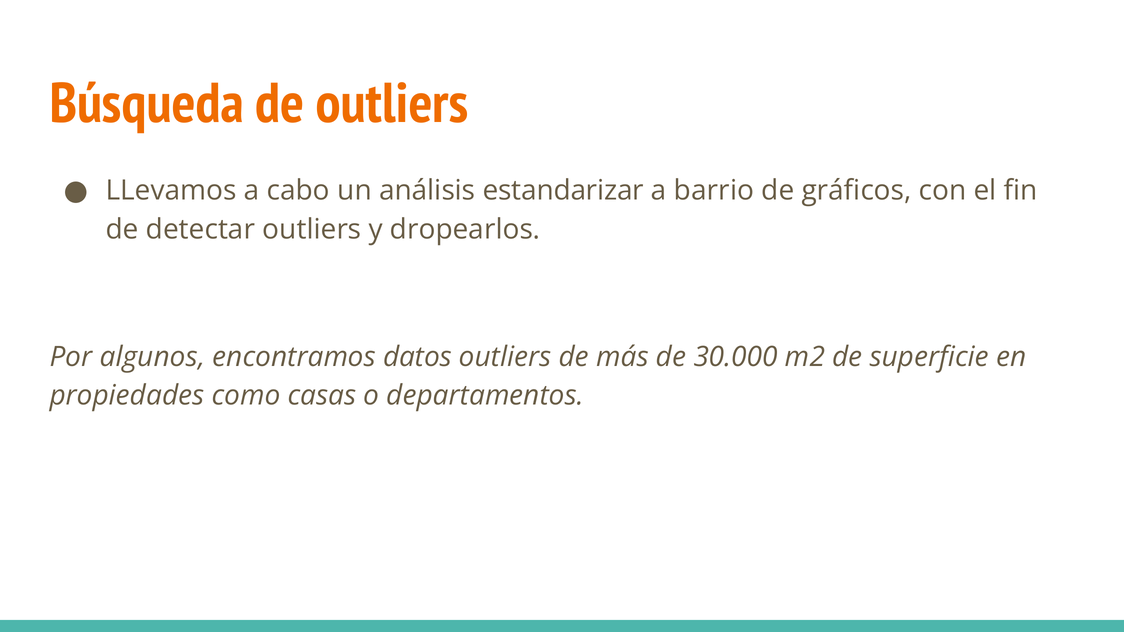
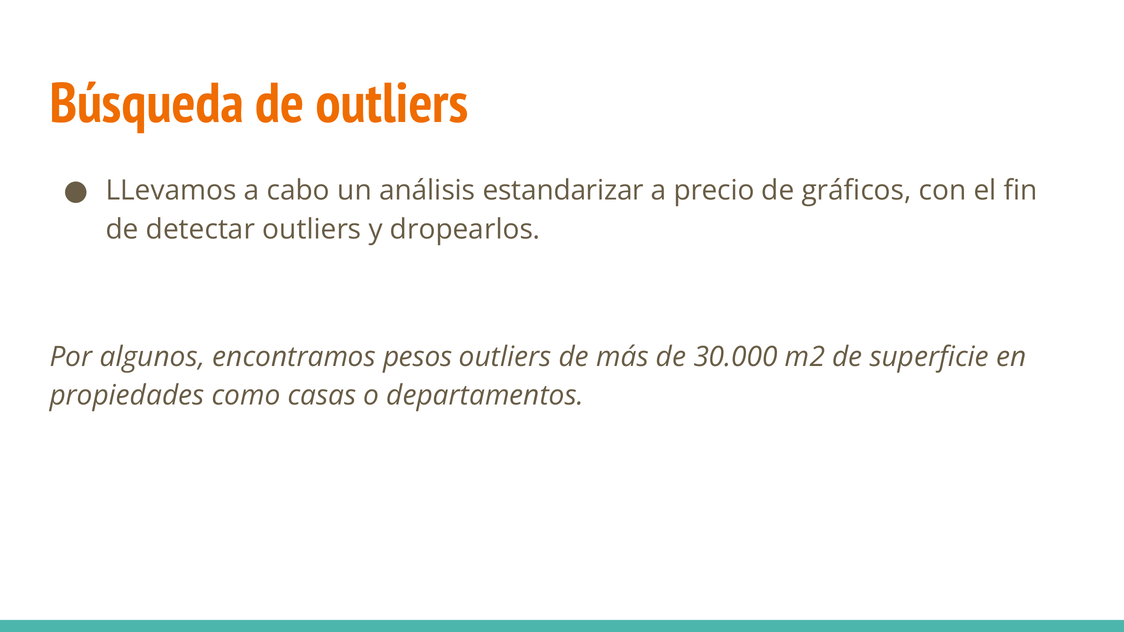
barrio: barrio -> precio
datos: datos -> pesos
